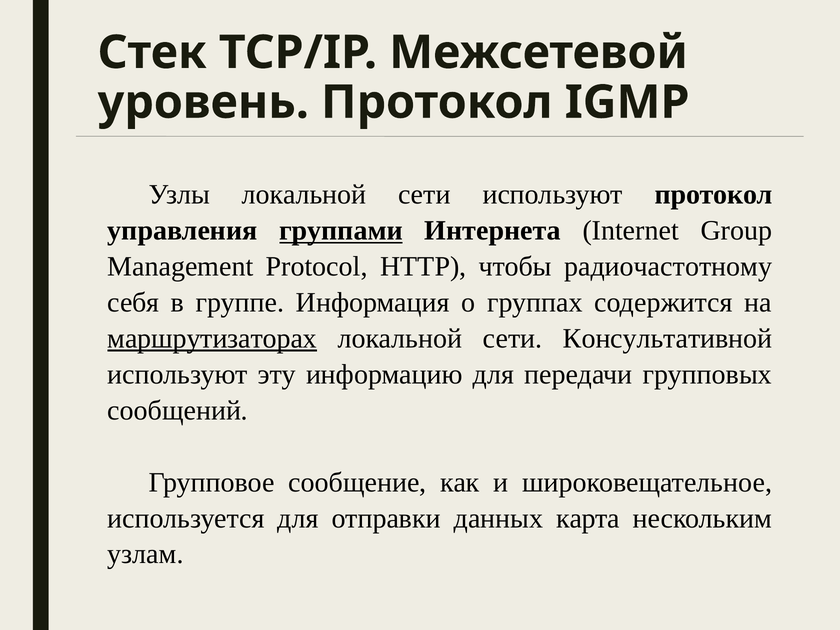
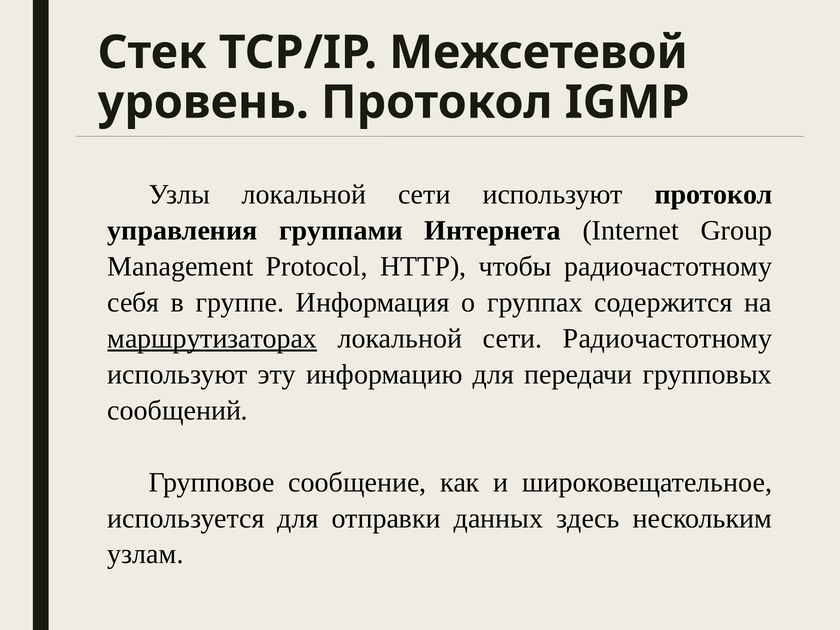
группами underline: present -> none
сети Консультативной: Консультативной -> Радиочастотному
карта: карта -> здесь
